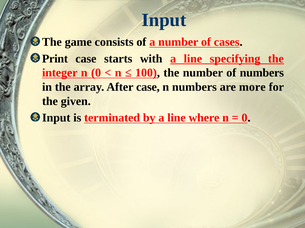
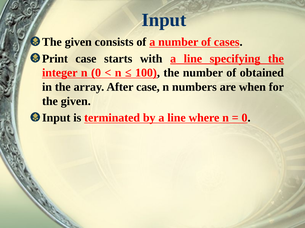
game at (78, 42): game -> given
of numbers: numbers -> obtained
more: more -> when
